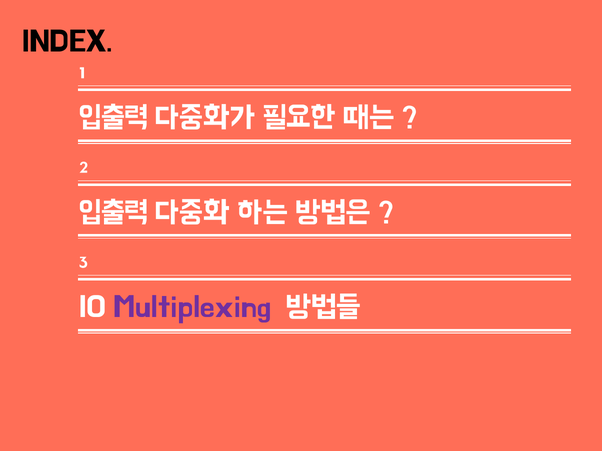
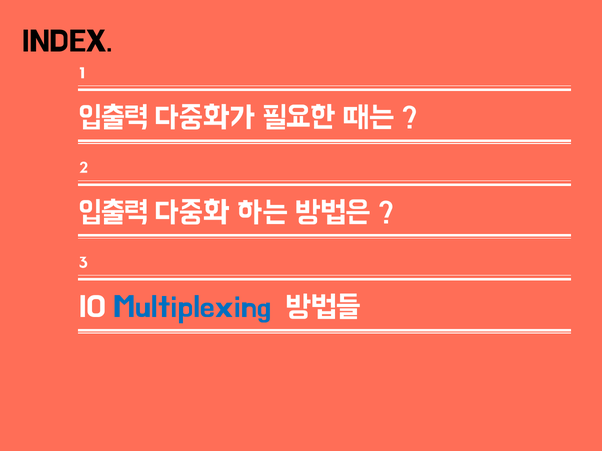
Multiplexing colour: purple -> blue
